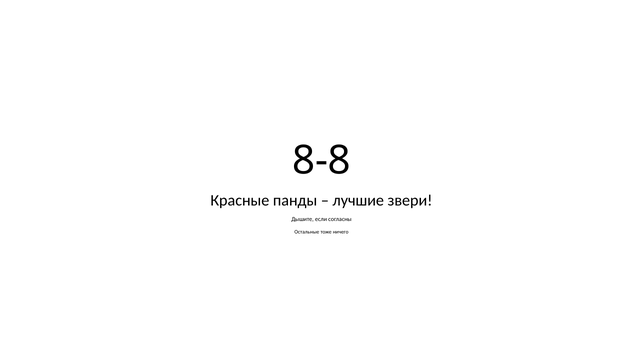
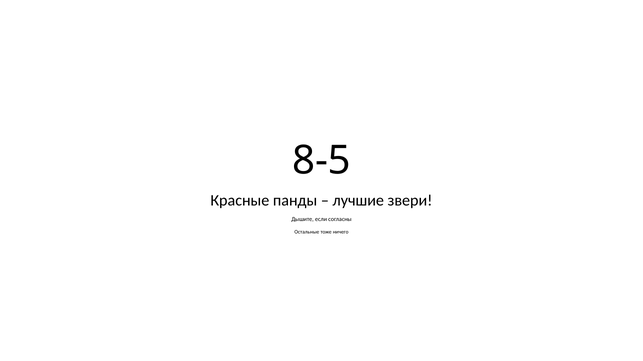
8-8: 8-8 -> 8-5
